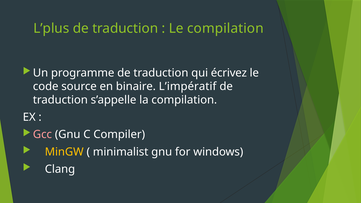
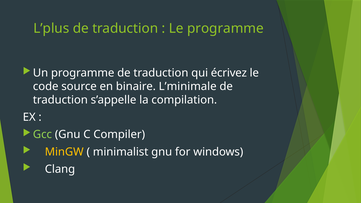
Le compilation: compilation -> programme
L’impératif: L’impératif -> L’minimale
Gcc colour: pink -> light green
